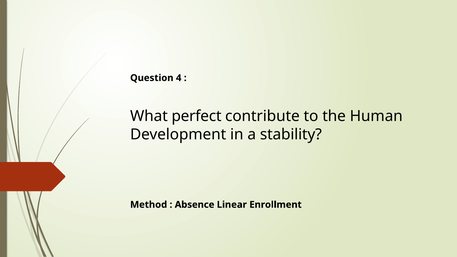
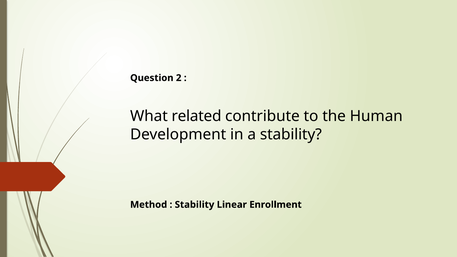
4: 4 -> 2
perfect: perfect -> related
Absence at (195, 205): Absence -> Stability
